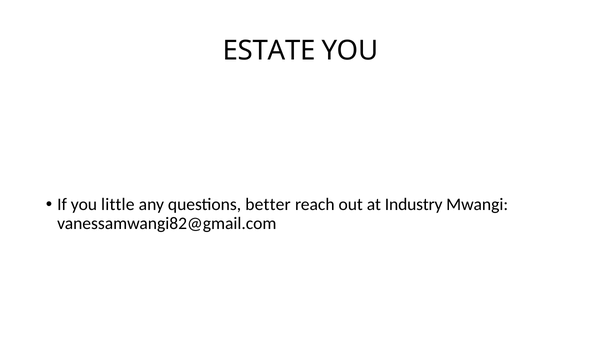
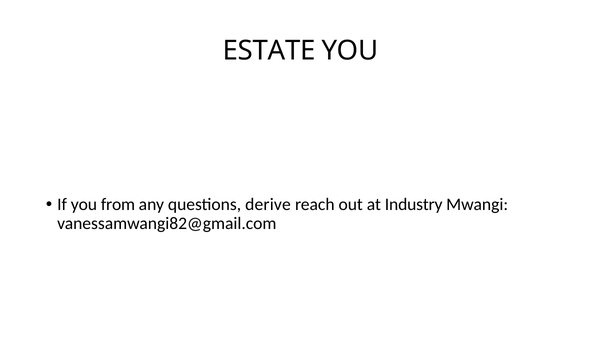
little: little -> from
better: better -> derive
